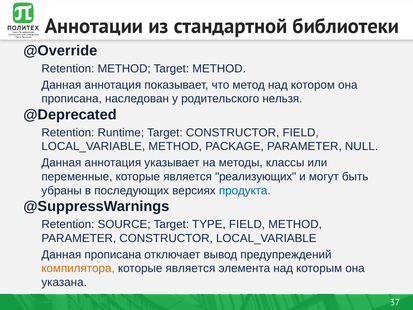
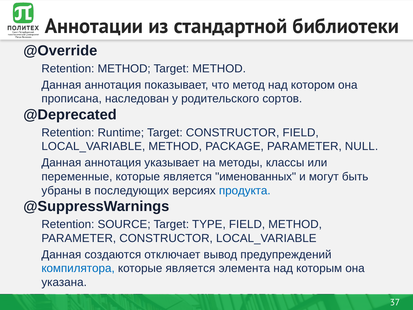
нельзя: нельзя -> сортов
реализующих: реализующих -> именованных
Данная прописана: прописана -> создаются
компилятора colour: orange -> blue
